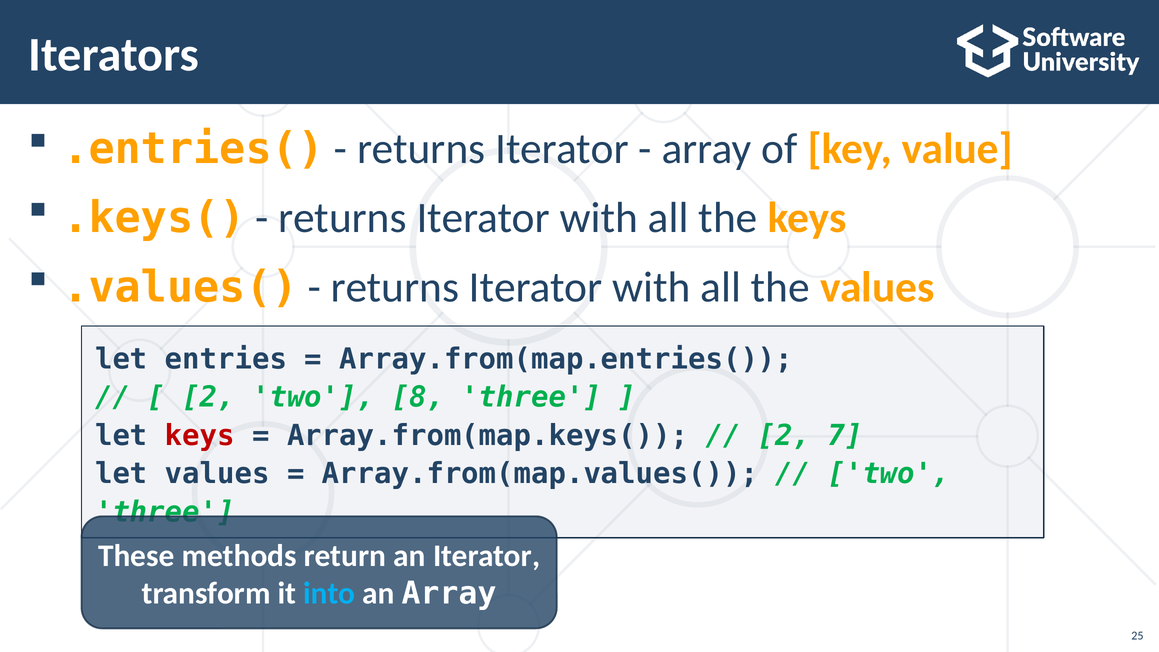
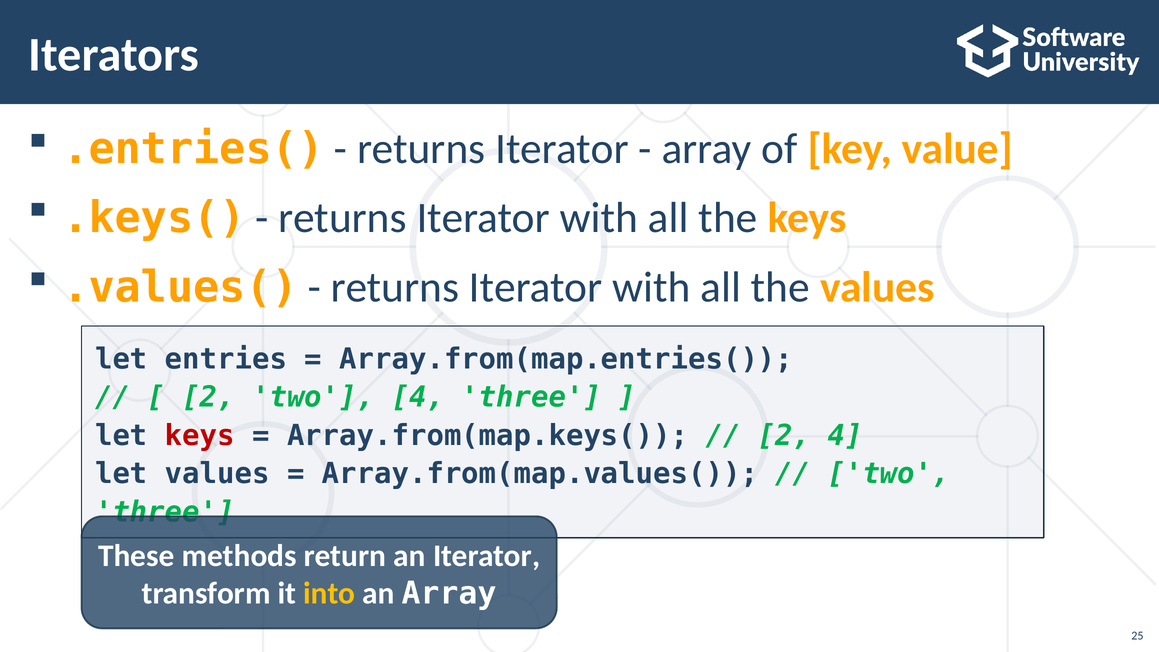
two 8: 8 -> 4
2 7: 7 -> 4
into colour: light blue -> yellow
